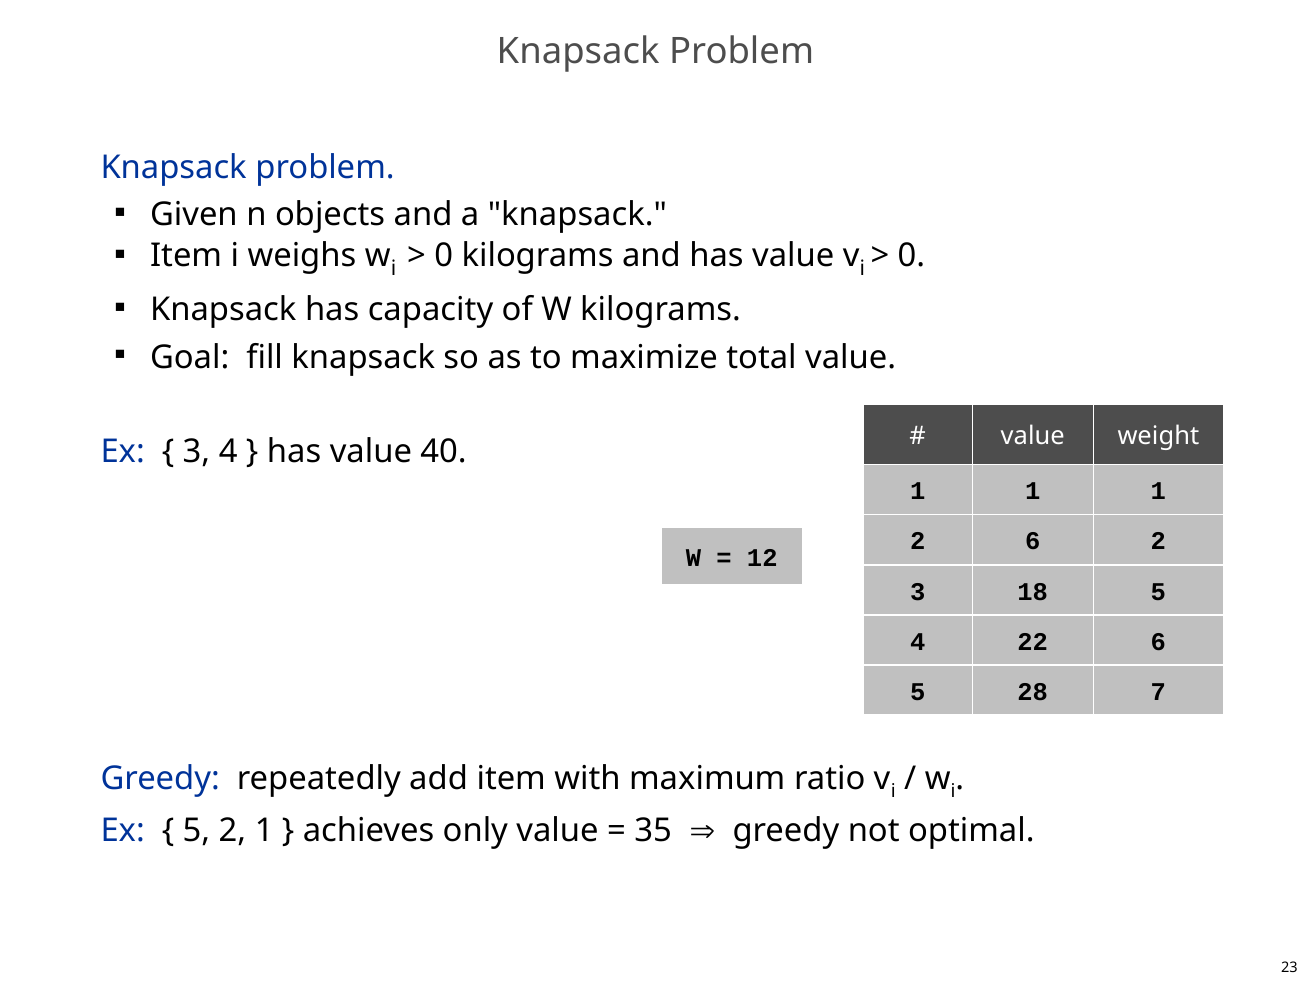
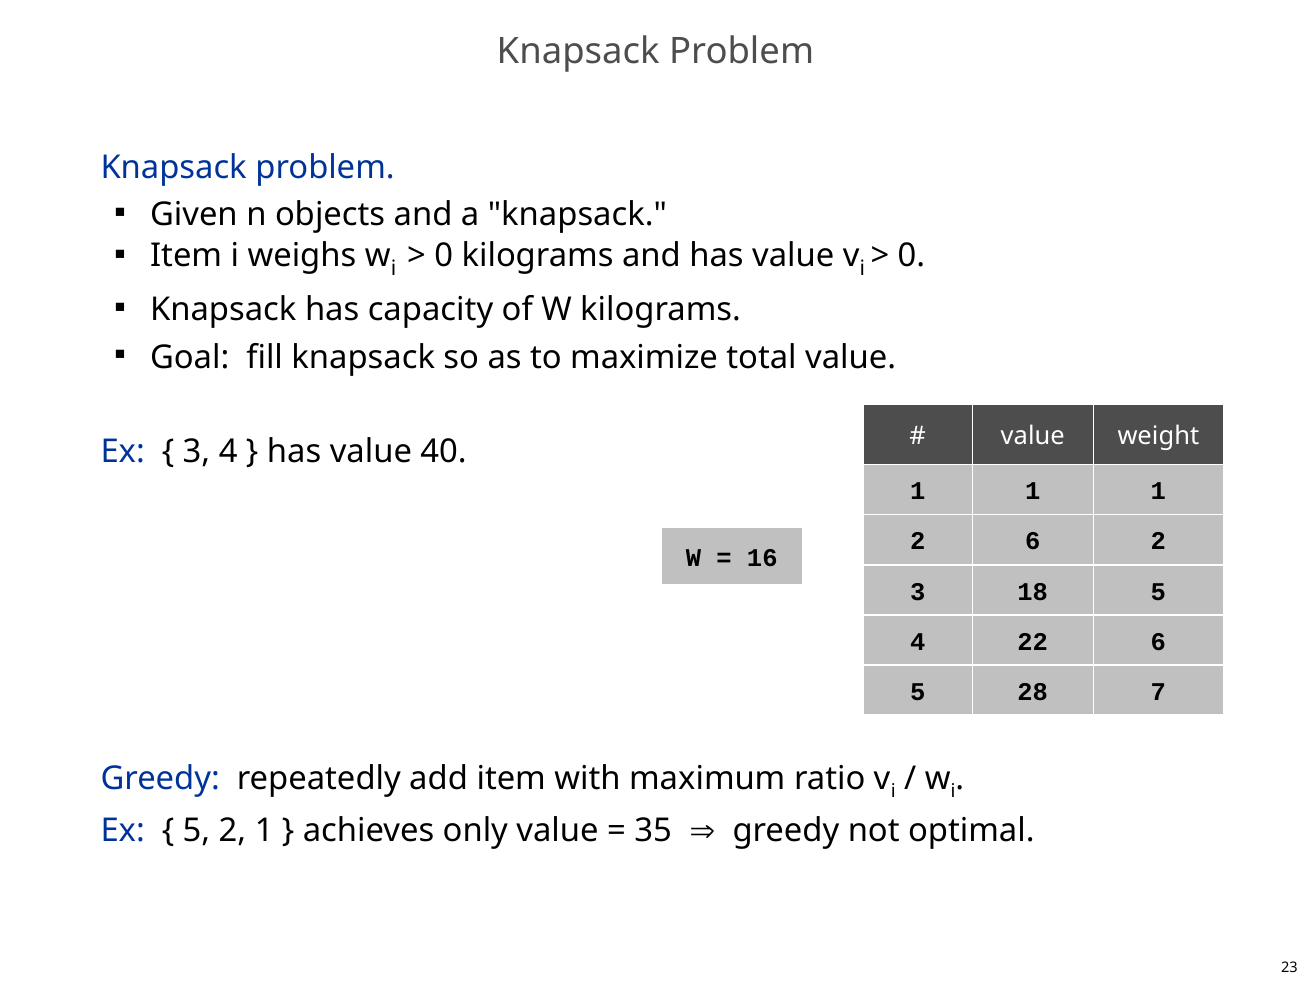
12: 12 -> 16
